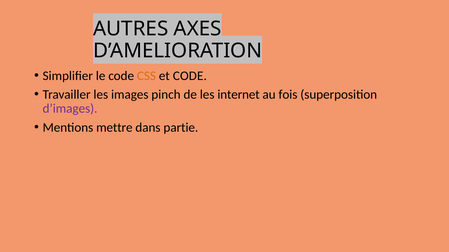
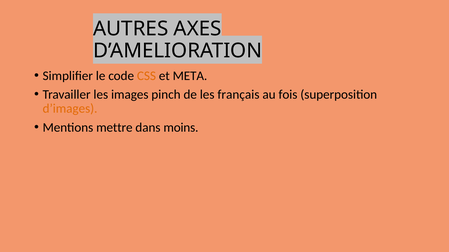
et CODE: CODE -> META
internet: internet -> français
d’images colour: purple -> orange
partie: partie -> moins
